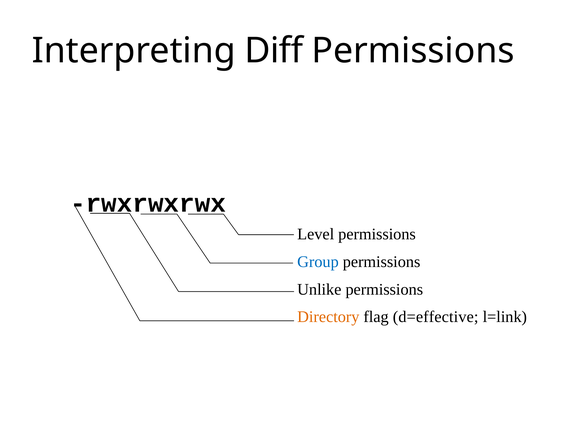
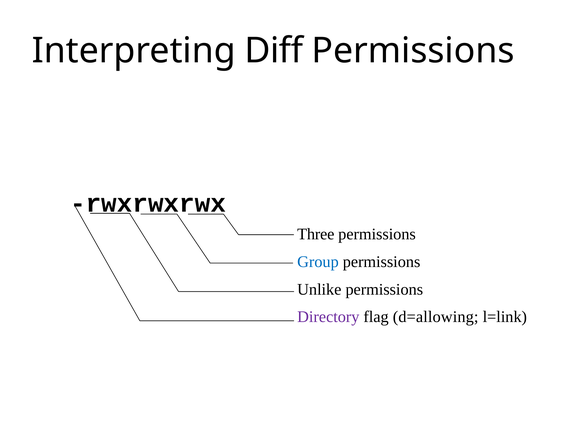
Level: Level -> Three
Directory colour: orange -> purple
d=effective: d=effective -> d=allowing
